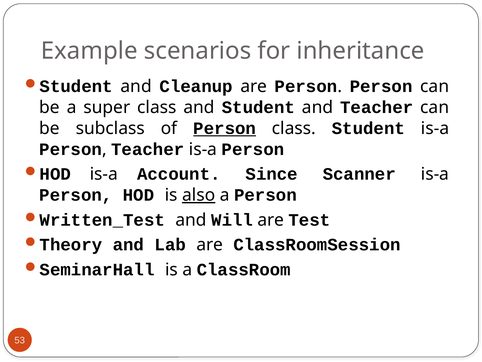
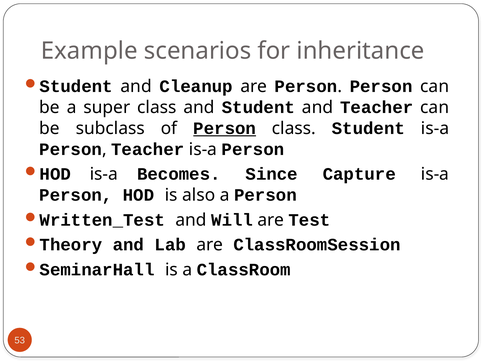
Account: Account -> Becomes
Scanner: Scanner -> Capture
also underline: present -> none
